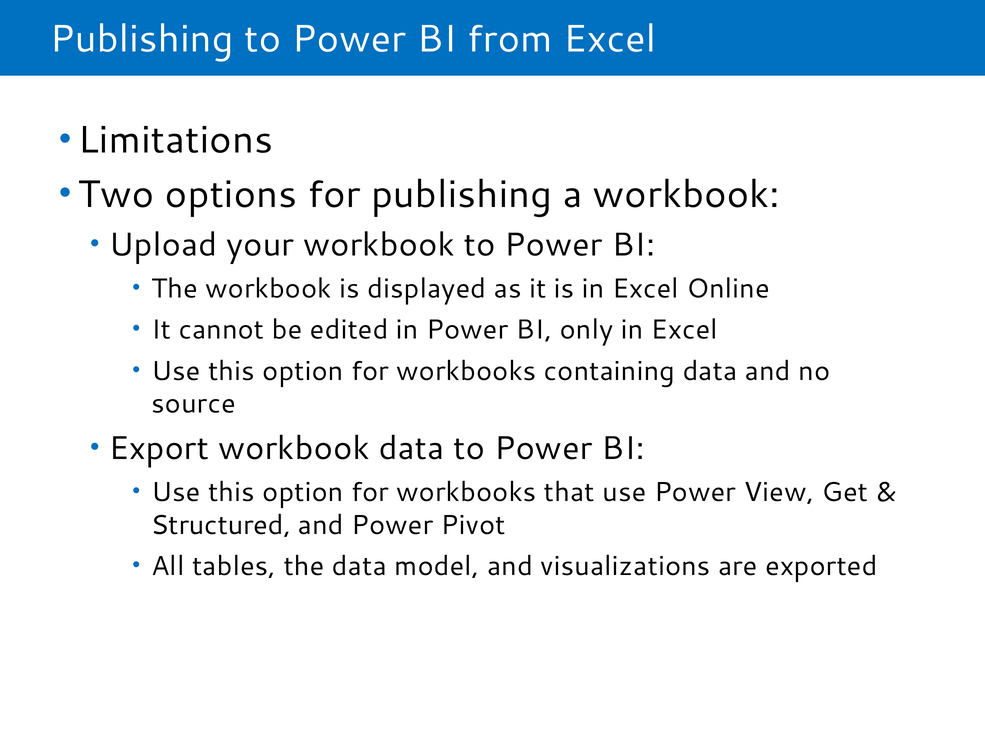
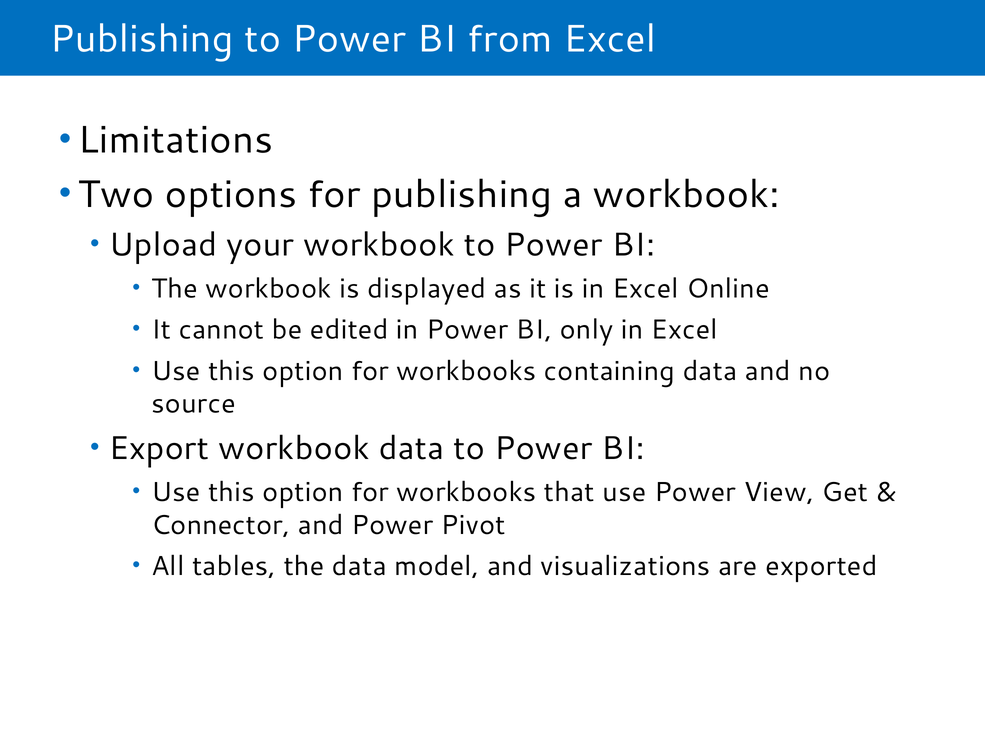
Structured: Structured -> Connector
